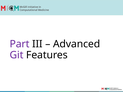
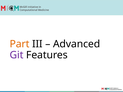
Part colour: purple -> orange
